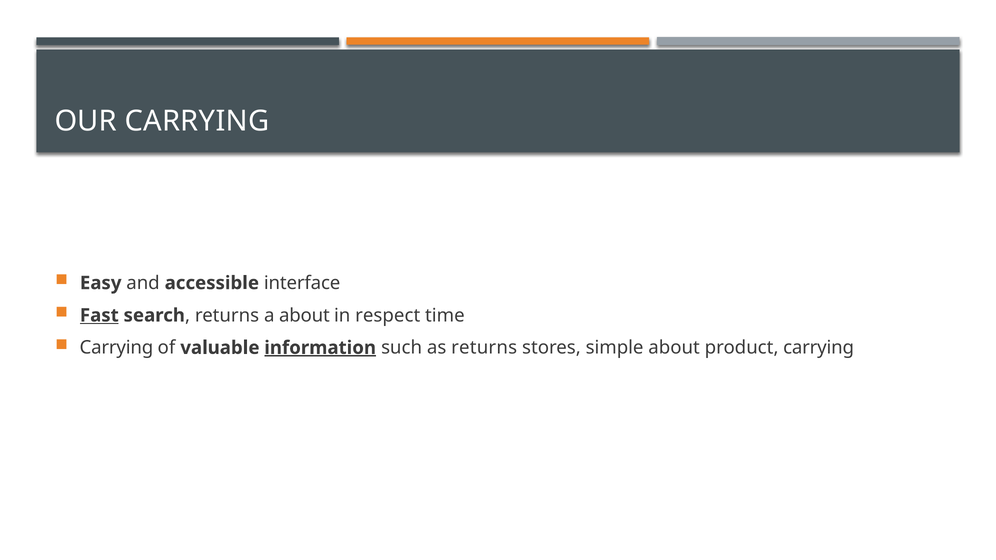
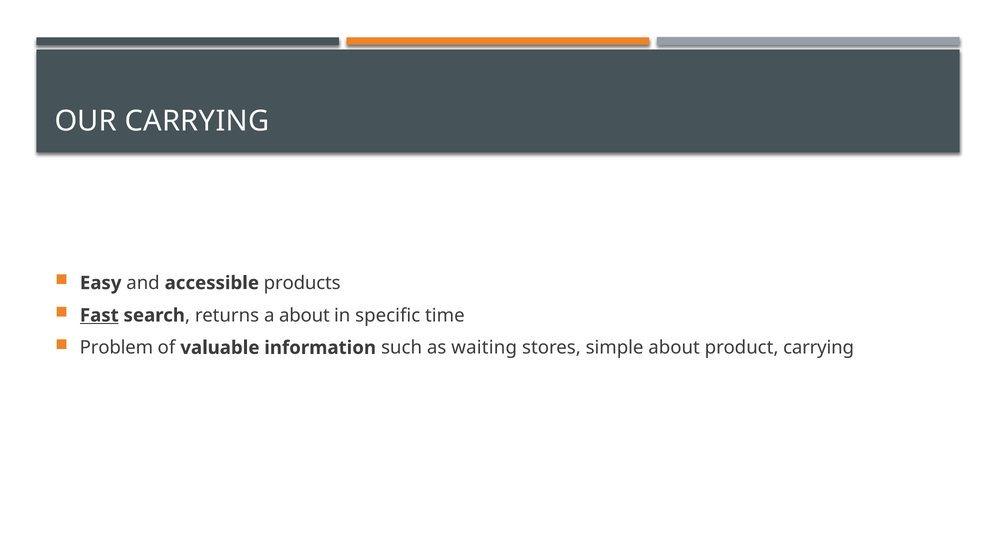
interface: interface -> products
respect: respect -> specific
Carrying at (116, 348): Carrying -> Problem
information underline: present -> none
as returns: returns -> waiting
